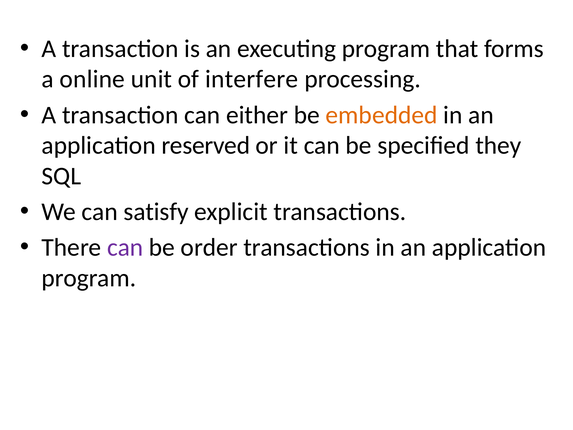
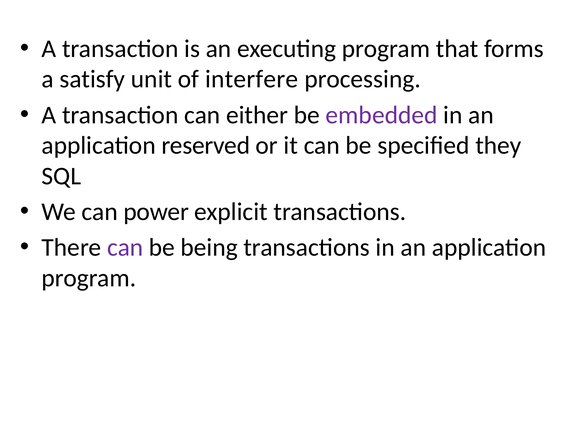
online: online -> satisfy
embedded colour: orange -> purple
satisfy: satisfy -> power
order: order -> being
